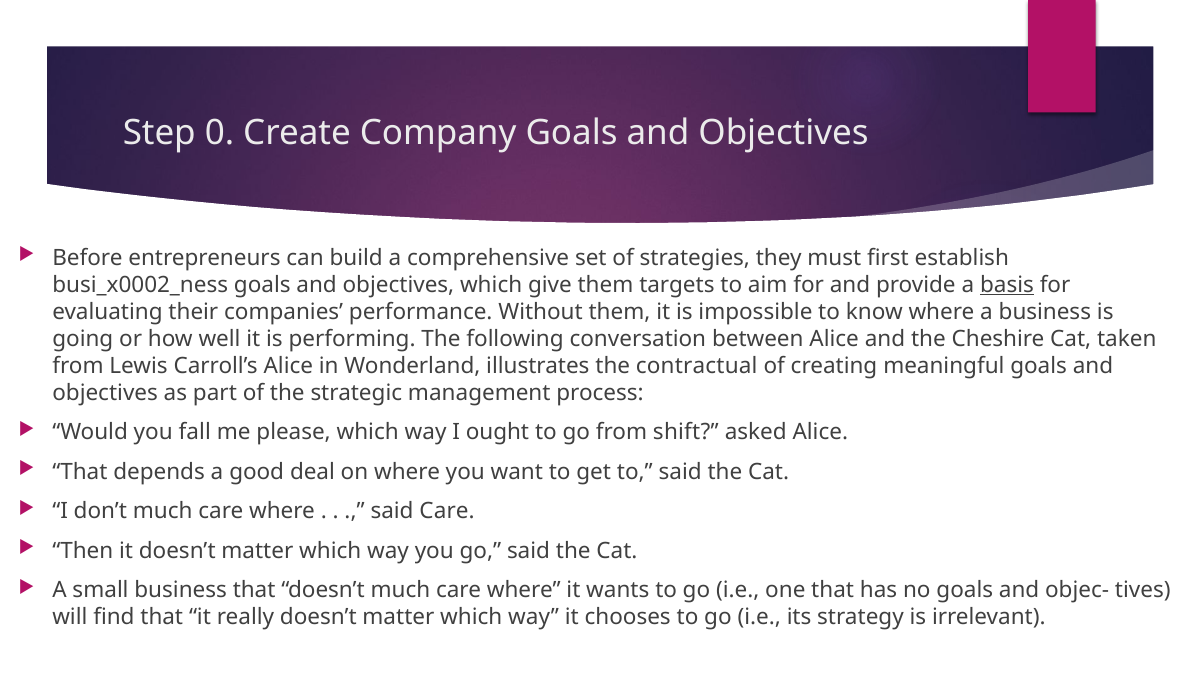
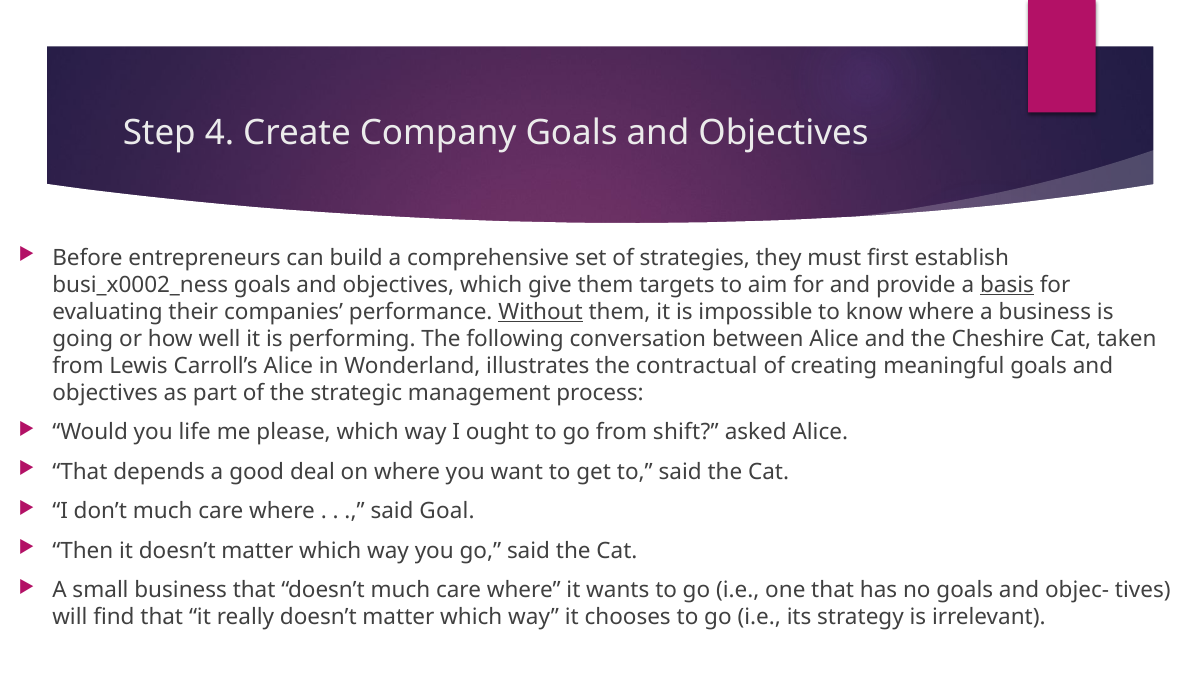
0: 0 -> 4
Without underline: none -> present
fall: fall -> life
said Care: Care -> Goal
